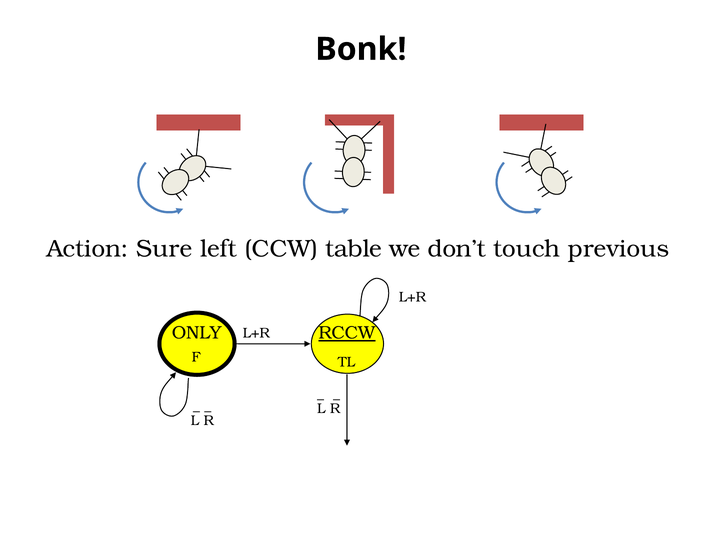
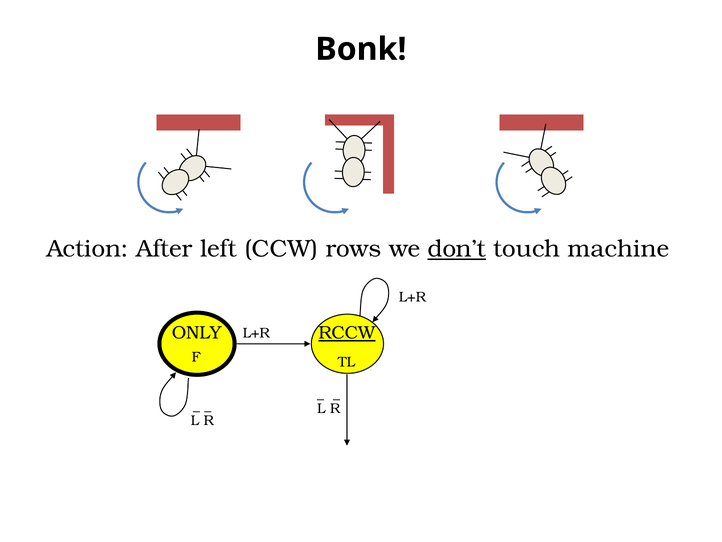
Sure: Sure -> After
table: table -> rows
don’t underline: none -> present
previous: previous -> machine
